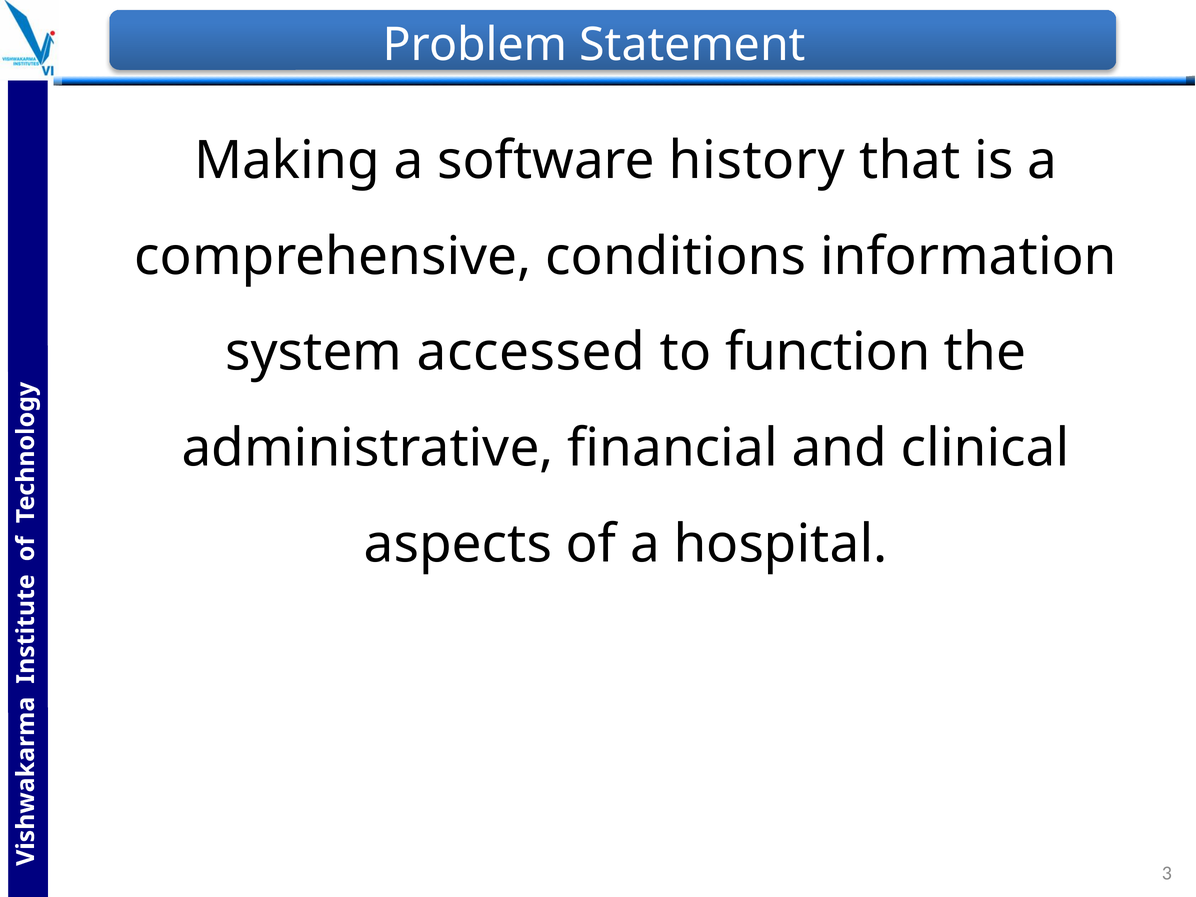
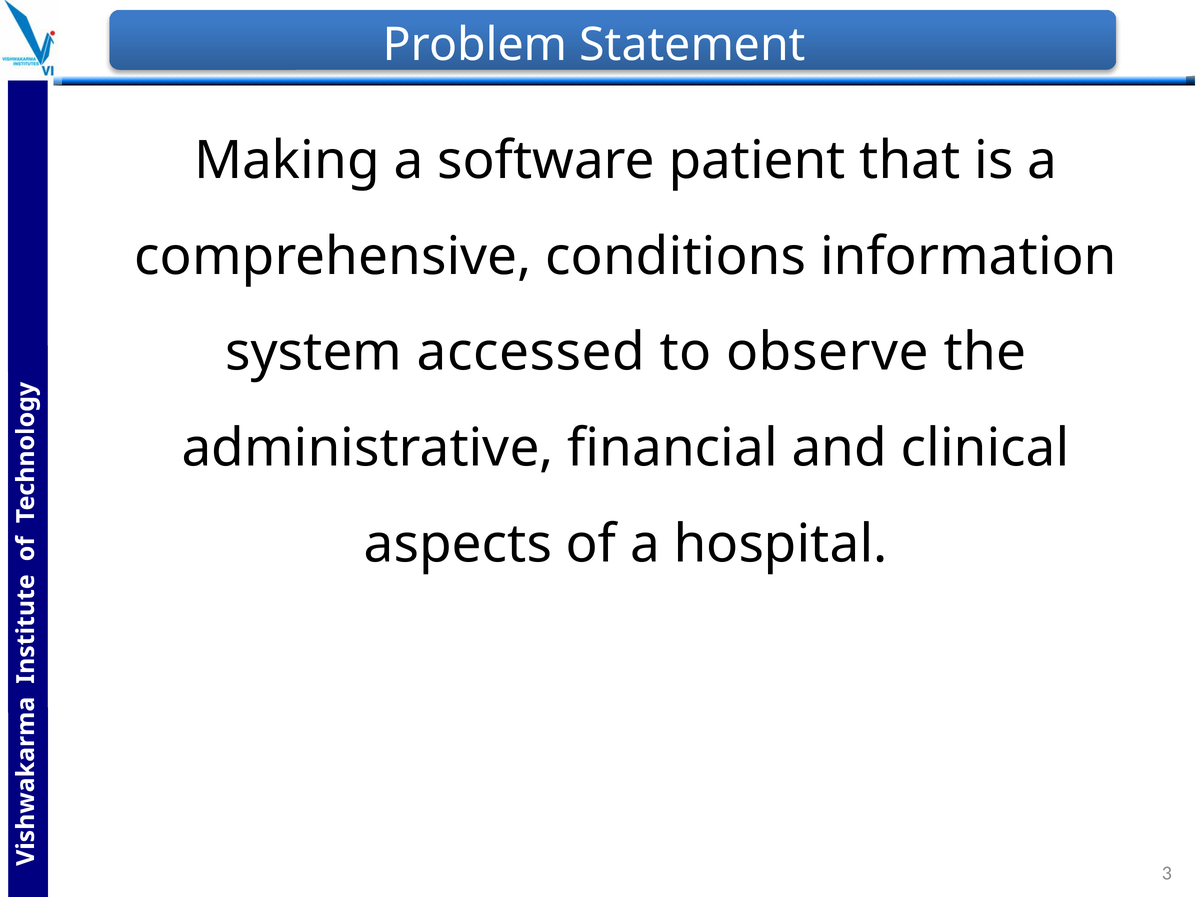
history: history -> patient
function: function -> observe
